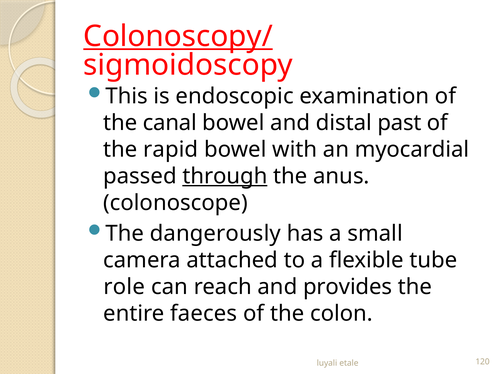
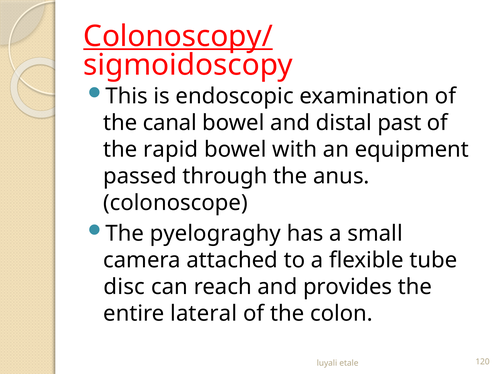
myocardial: myocardial -> equipment
through underline: present -> none
dangerously: dangerously -> pyelograghy
role: role -> disc
faeces: faeces -> lateral
